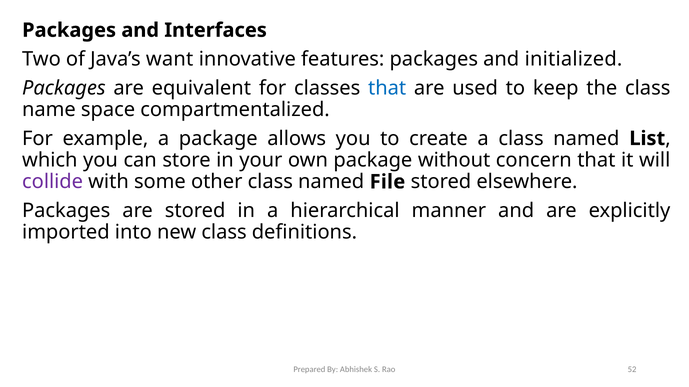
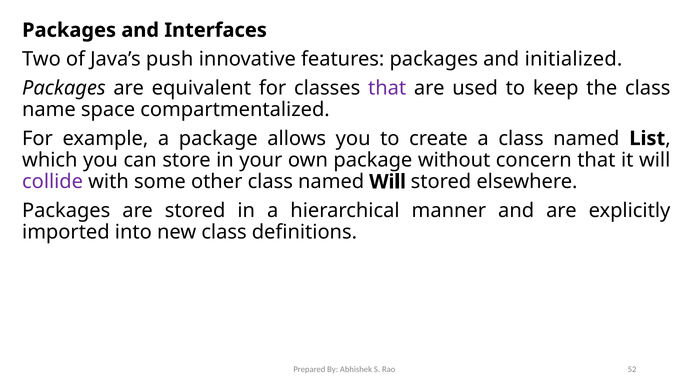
want: want -> push
that at (387, 88) colour: blue -> purple
named File: File -> Will
